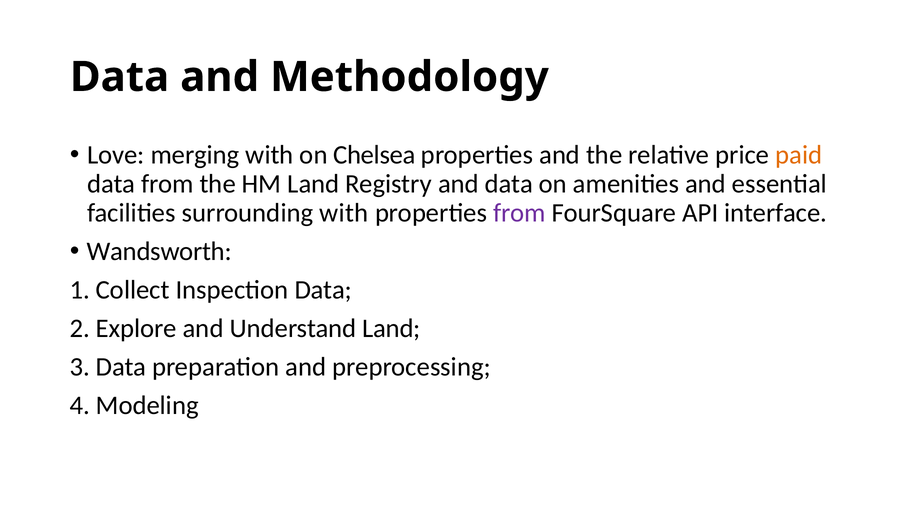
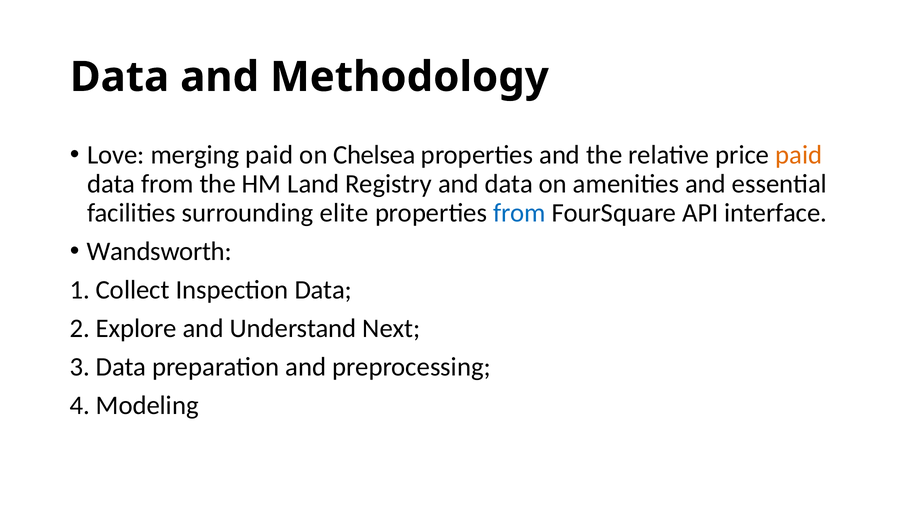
merging with: with -> paid
surrounding with: with -> elite
from at (519, 213) colour: purple -> blue
Understand Land: Land -> Next
